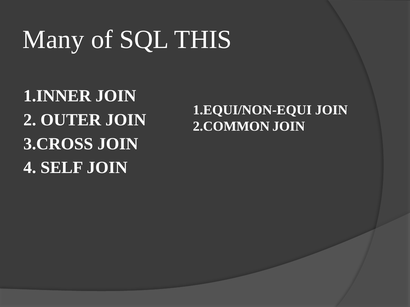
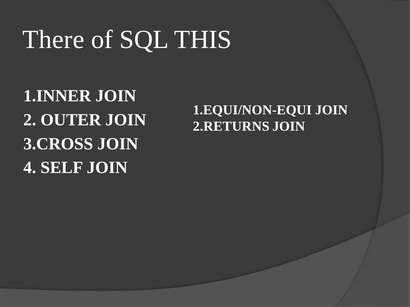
Many: Many -> There
2.COMMON: 2.COMMON -> 2.RETURNS
